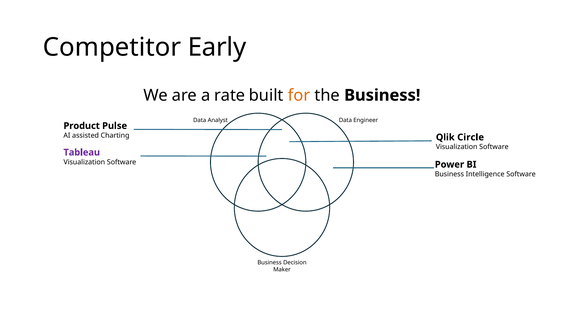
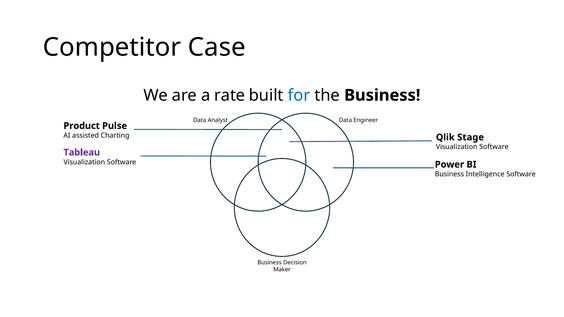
Early: Early -> Case
for colour: orange -> blue
Circle: Circle -> Stage
